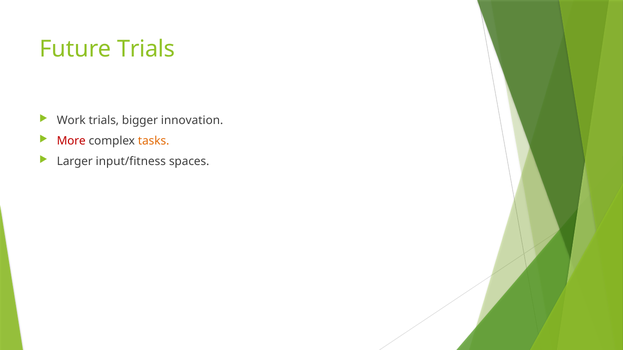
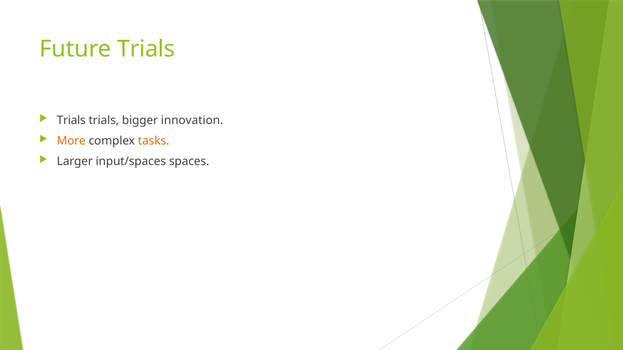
Work at (71, 121): Work -> Trials
More colour: red -> orange
input/fitness: input/fitness -> input/spaces
